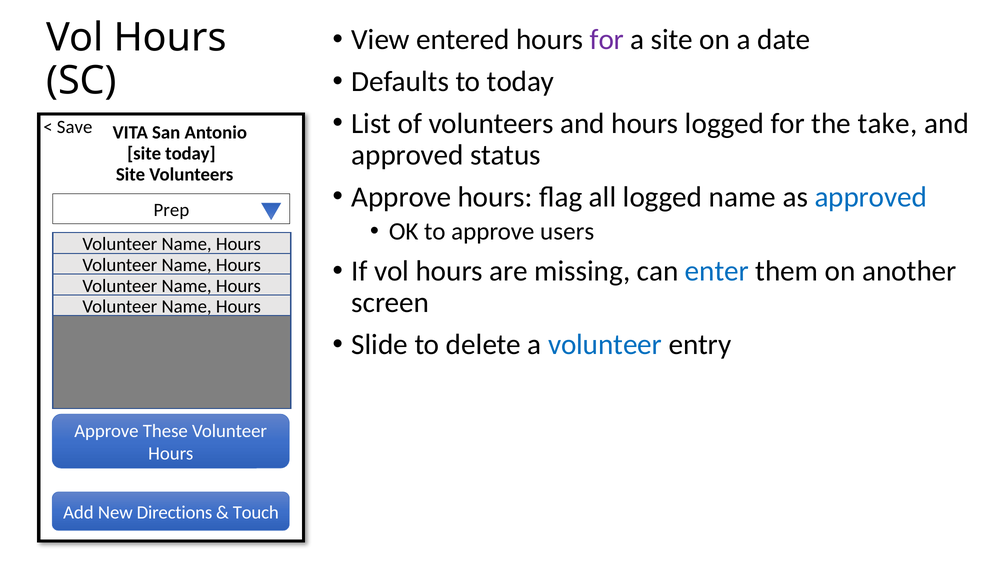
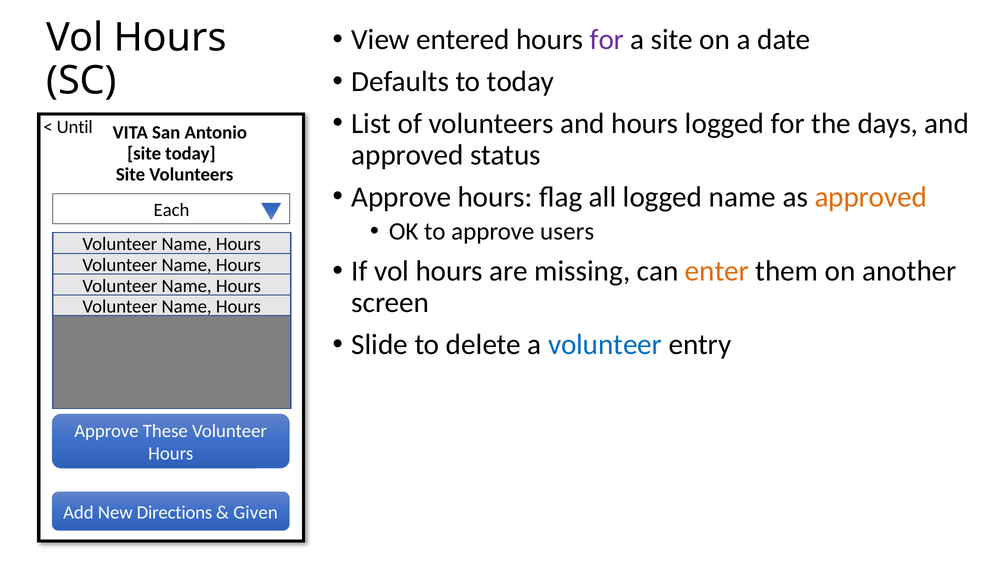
take: take -> days
Save: Save -> Until
approved at (871, 197) colour: blue -> orange
Prep: Prep -> Each
enter colour: blue -> orange
Touch: Touch -> Given
